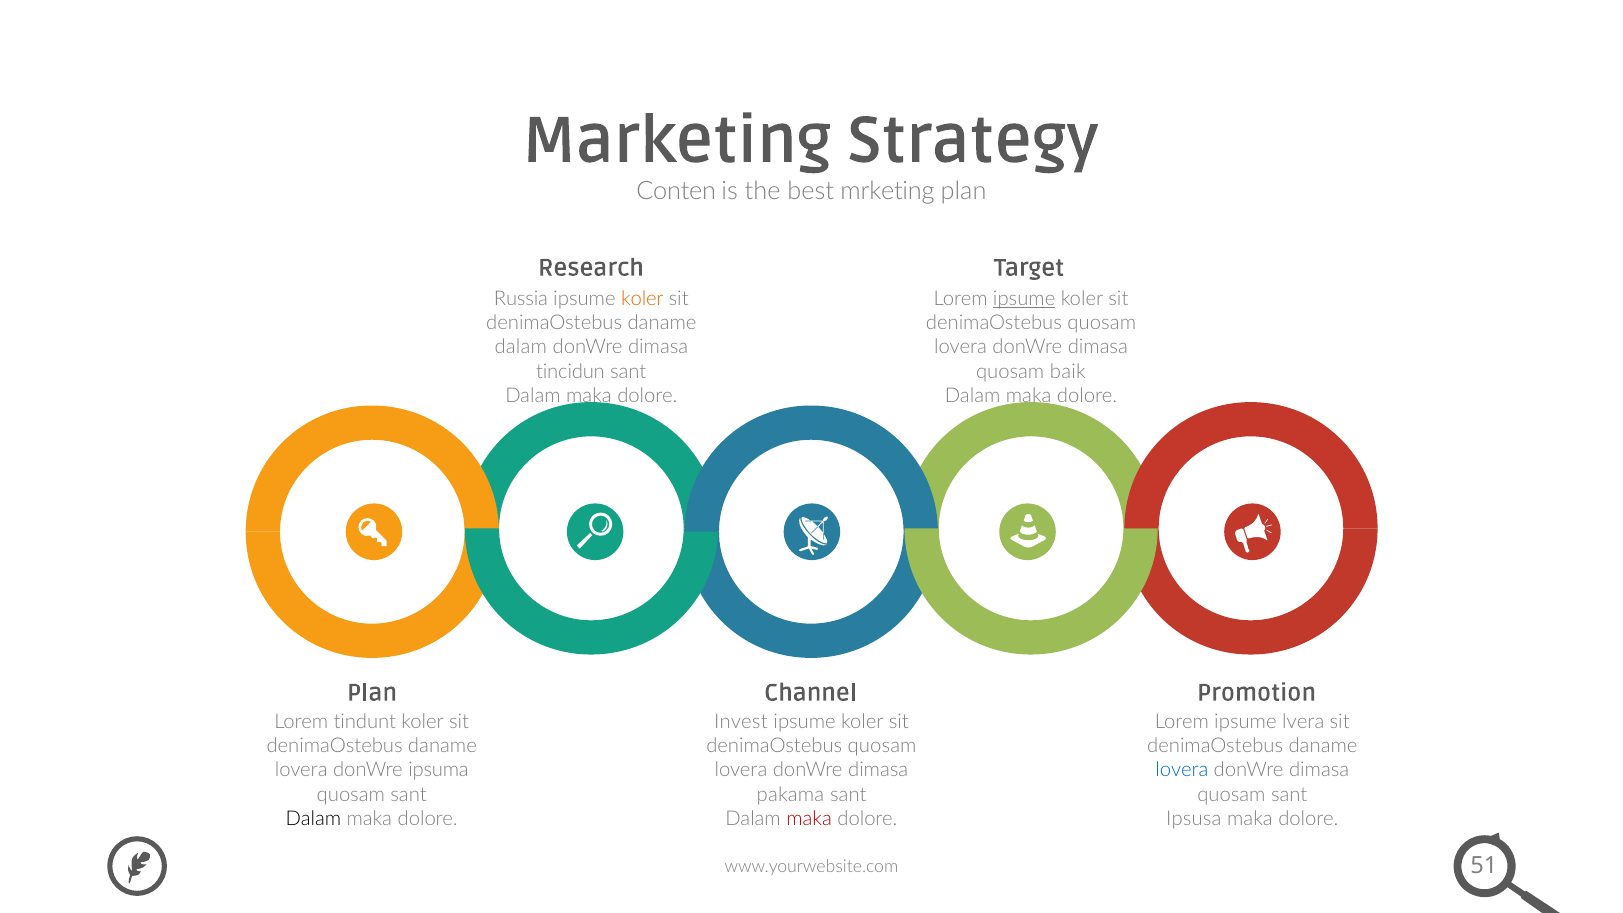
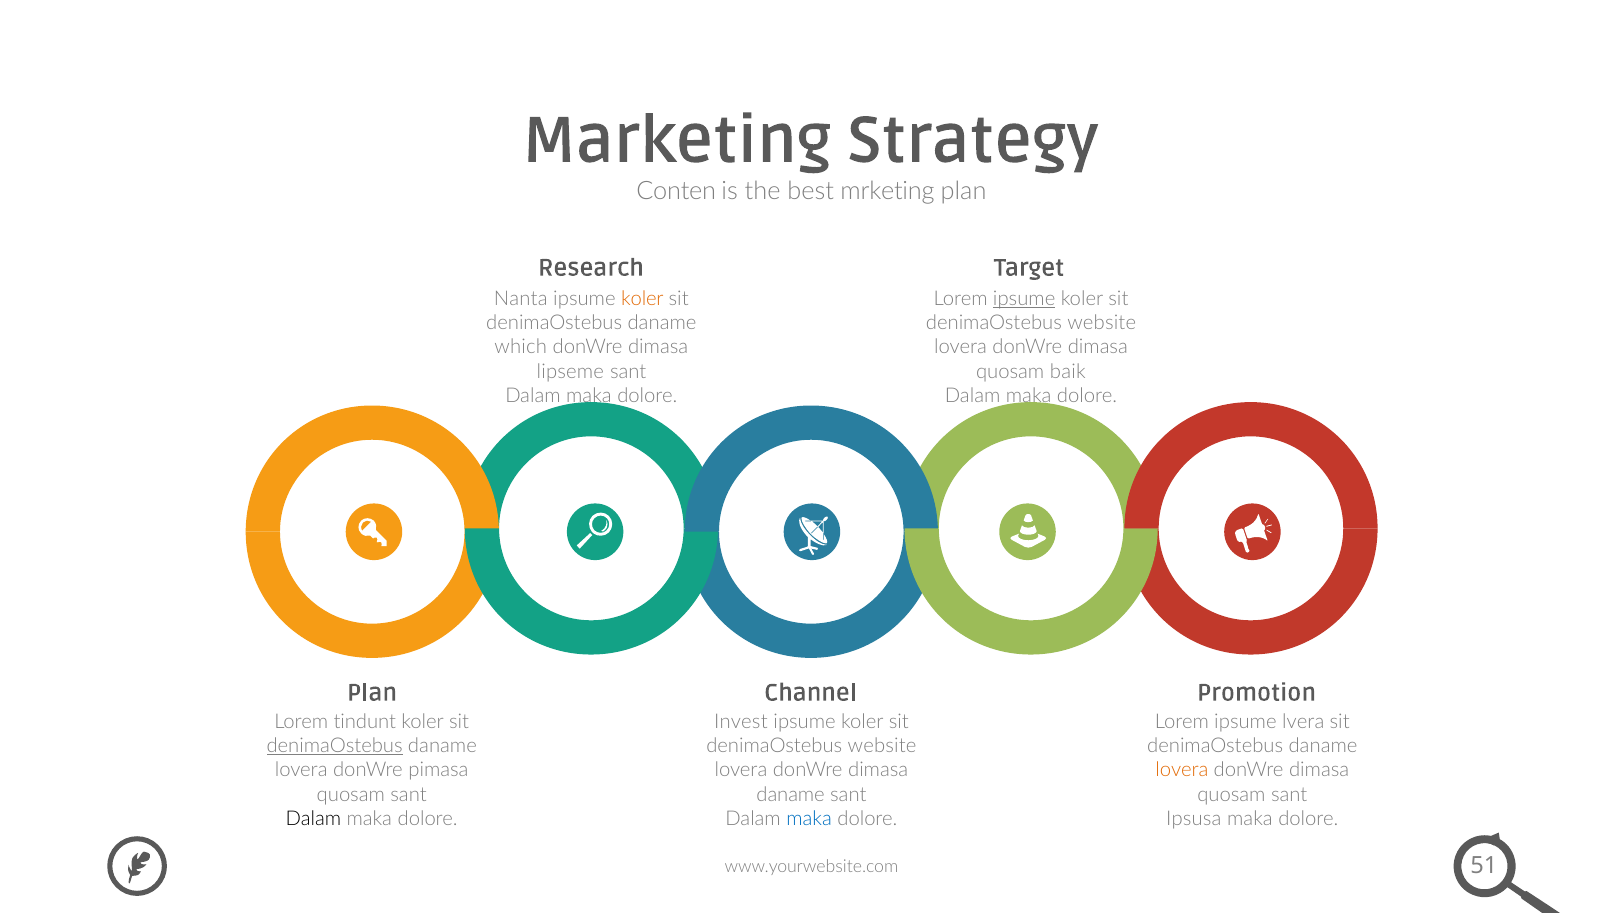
Russia: Russia -> Nanta
quosam at (1102, 323): quosam -> website
dalam at (521, 347): dalam -> which
tincidun: tincidun -> lipseme
denimaOstebus at (335, 746) underline: none -> present
quosam at (882, 746): quosam -> website
ipsuma: ipsuma -> pimasa
lovera at (1182, 770) colour: blue -> orange
pakama at (790, 794): pakama -> daname
maka at (809, 819) colour: red -> blue
